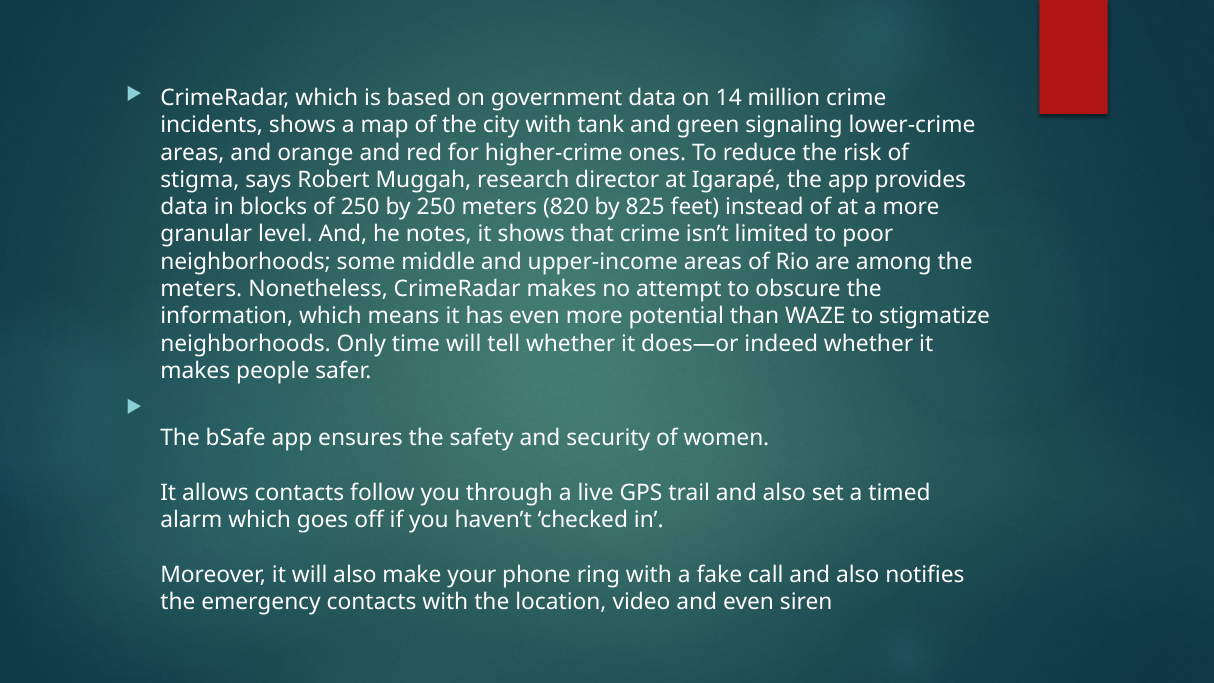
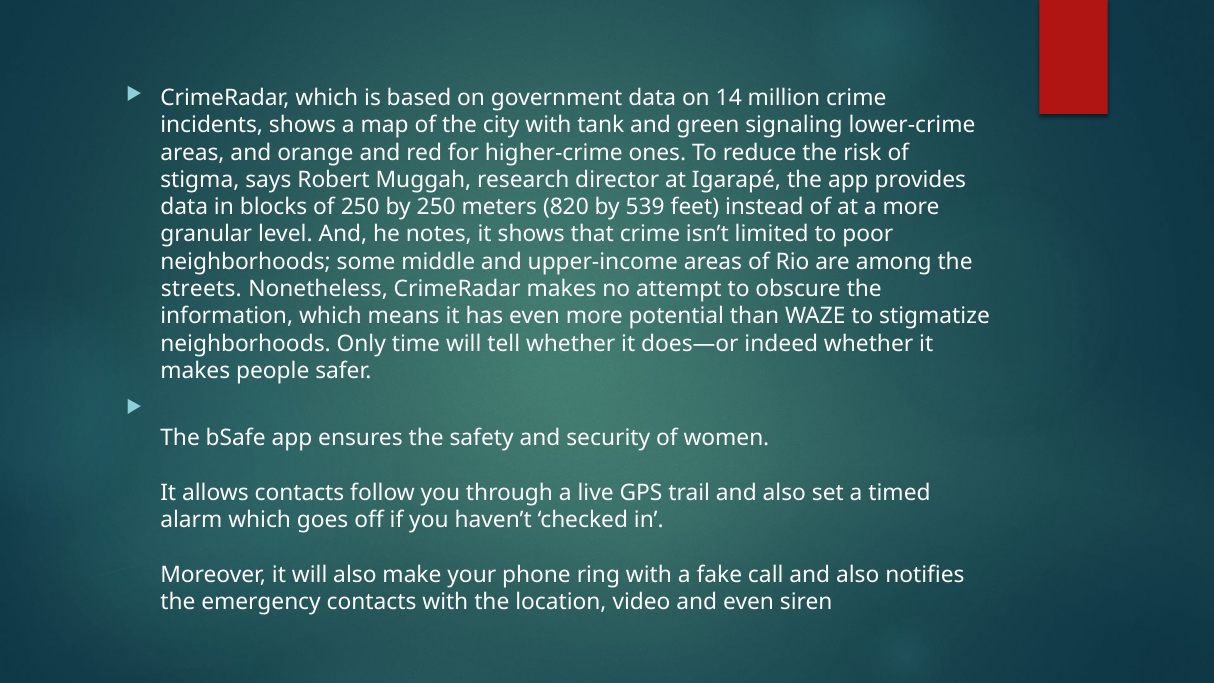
825: 825 -> 539
meters at (201, 289): meters -> streets
